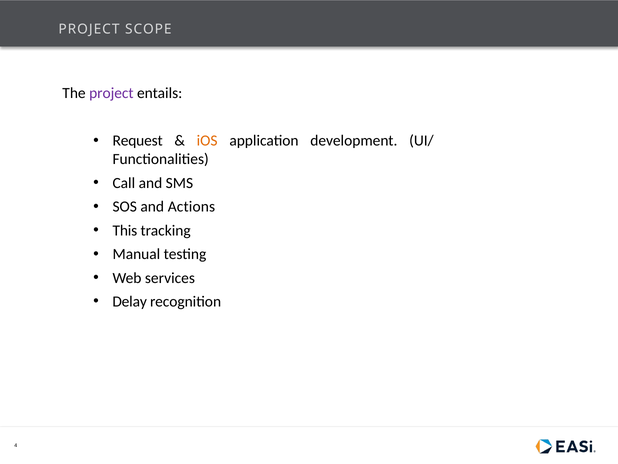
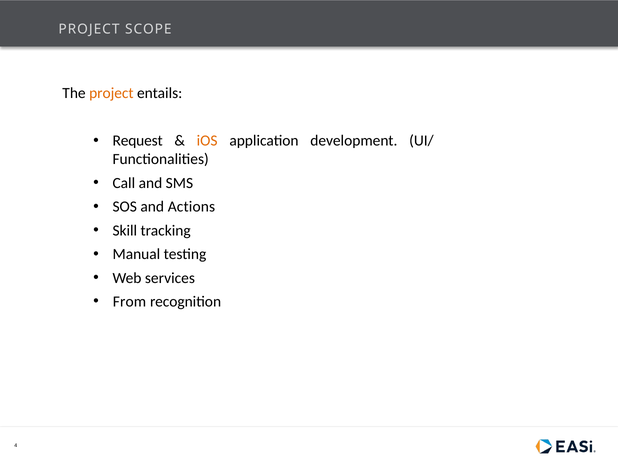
project at (111, 93) colour: purple -> orange
This: This -> Skill
Delay: Delay -> From
